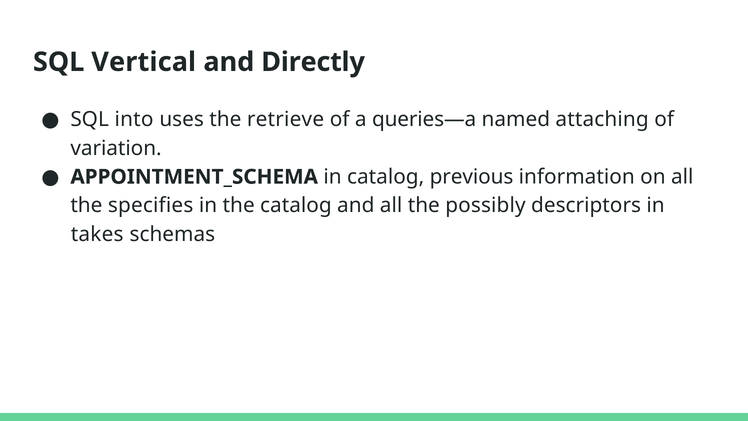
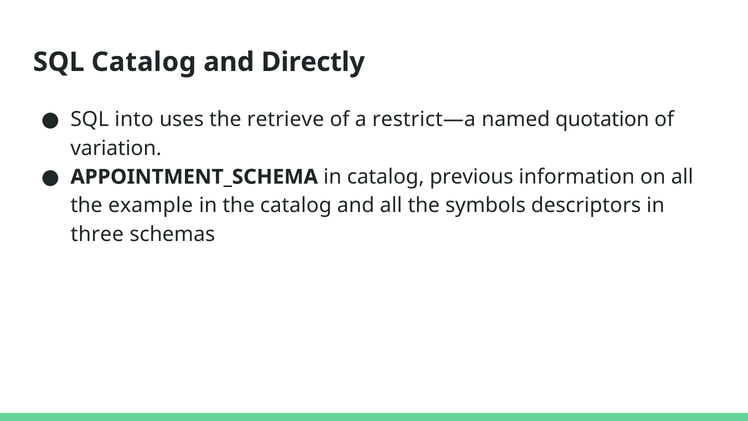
SQL Vertical: Vertical -> Catalog
queries—a: queries—a -> restrict—a
attaching: attaching -> quotation
specifies: specifies -> example
possibly: possibly -> symbols
takes: takes -> three
